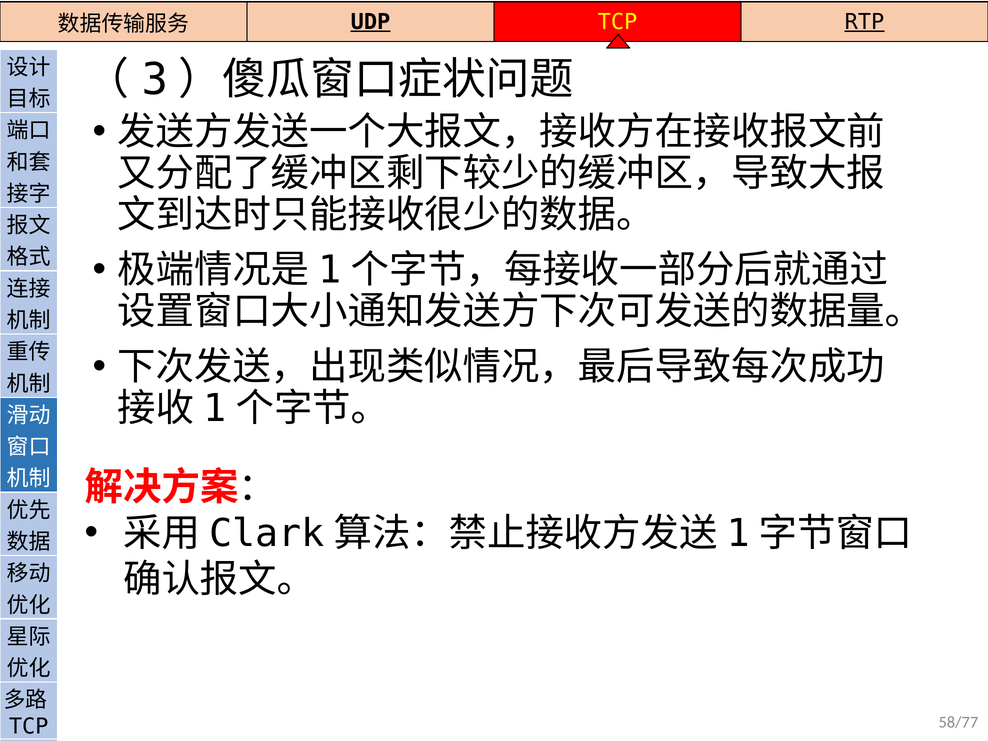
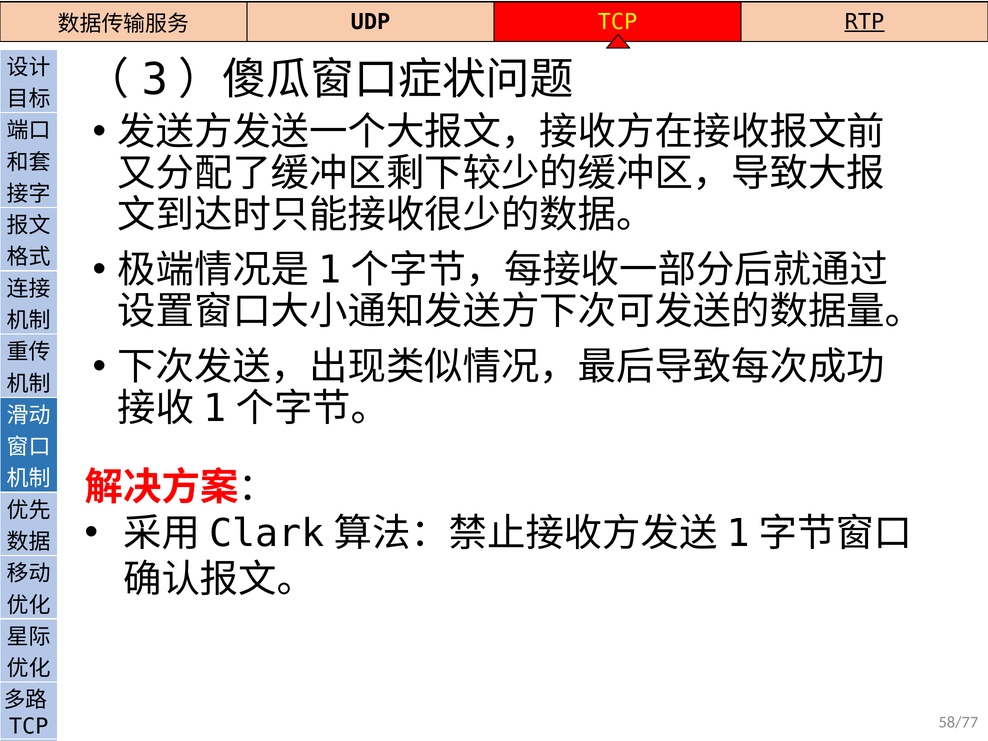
UDP underline: present -> none
